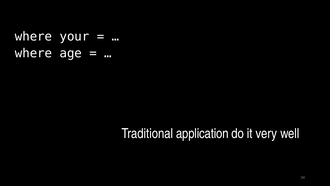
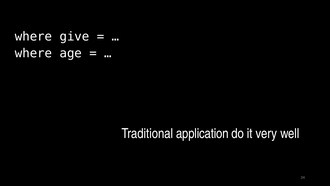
your: your -> give
